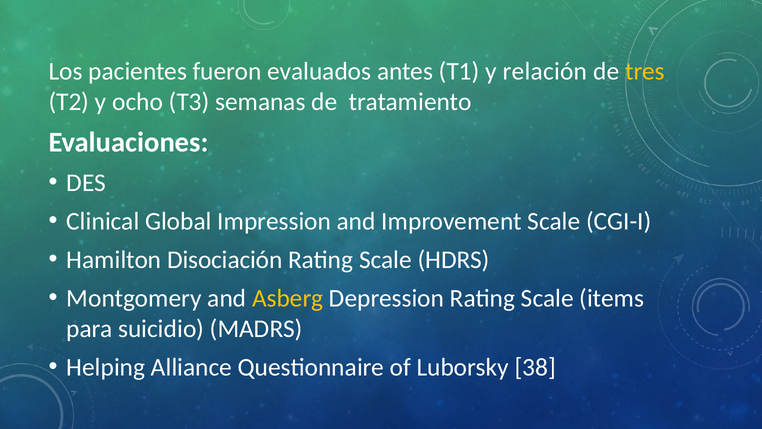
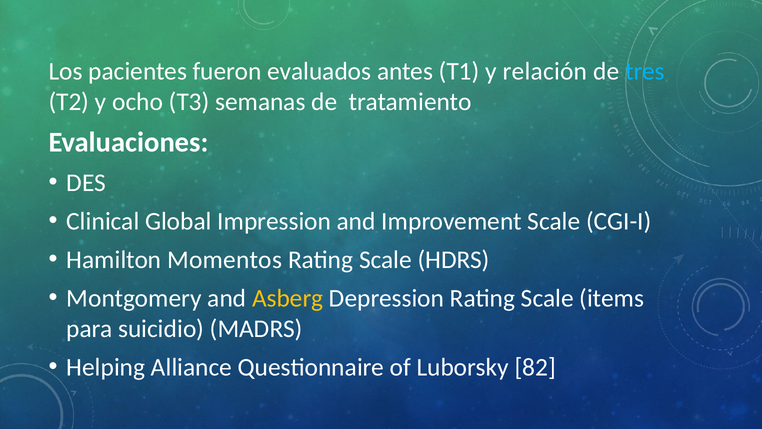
tres colour: yellow -> light blue
Disociación: Disociación -> Momentos
38: 38 -> 82
